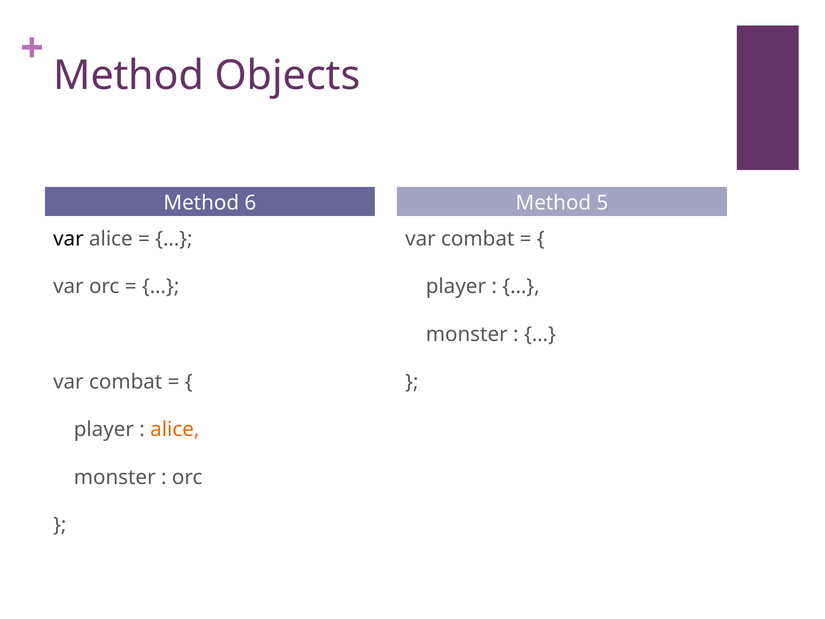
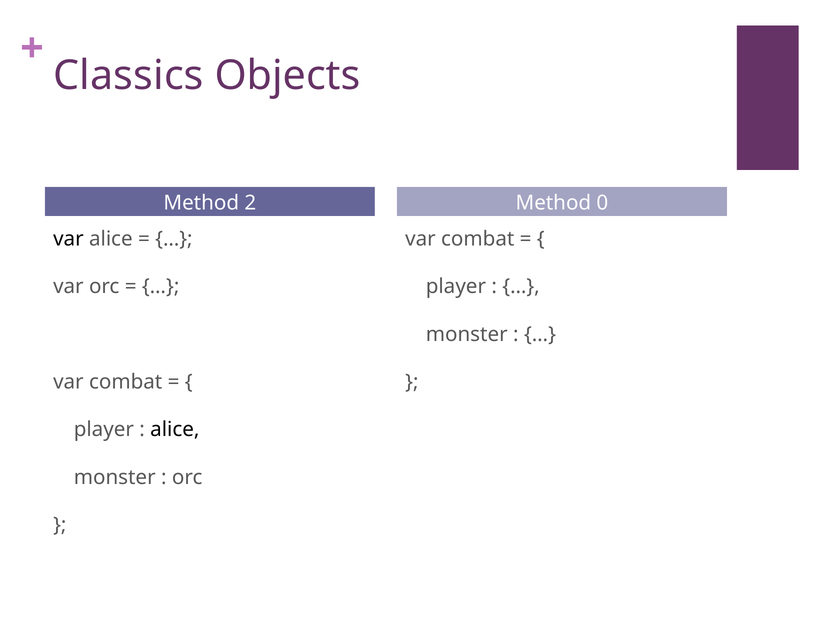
Method at (129, 75): Method -> Classics
6: 6 -> 2
5: 5 -> 0
alice at (175, 429) colour: orange -> black
